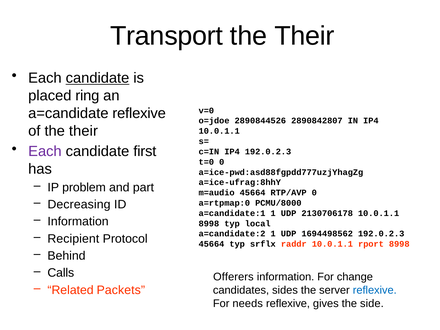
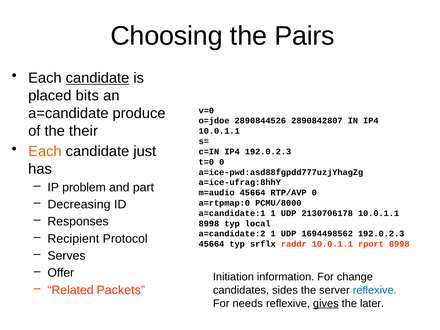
Transport: Transport -> Choosing
Their at (304, 36): Their -> Pairs
ring: ring -> bits
a=candidate reflexive: reflexive -> produce
Each at (45, 151) colour: purple -> orange
first: first -> just
Information at (78, 222): Information -> Responses
Behind: Behind -> Serves
Calls: Calls -> Offer
Offerers: Offerers -> Initiation
gives underline: none -> present
side: side -> later
